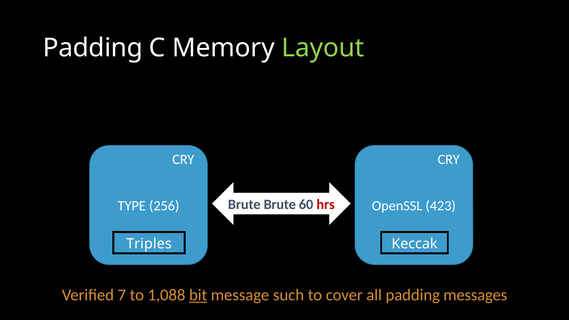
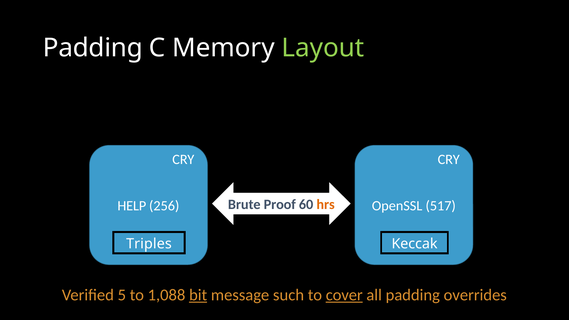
Brute Brute: Brute -> Proof
hrs colour: red -> orange
TYPE: TYPE -> HELP
423: 423 -> 517
7: 7 -> 5
cover underline: none -> present
messages: messages -> overrides
